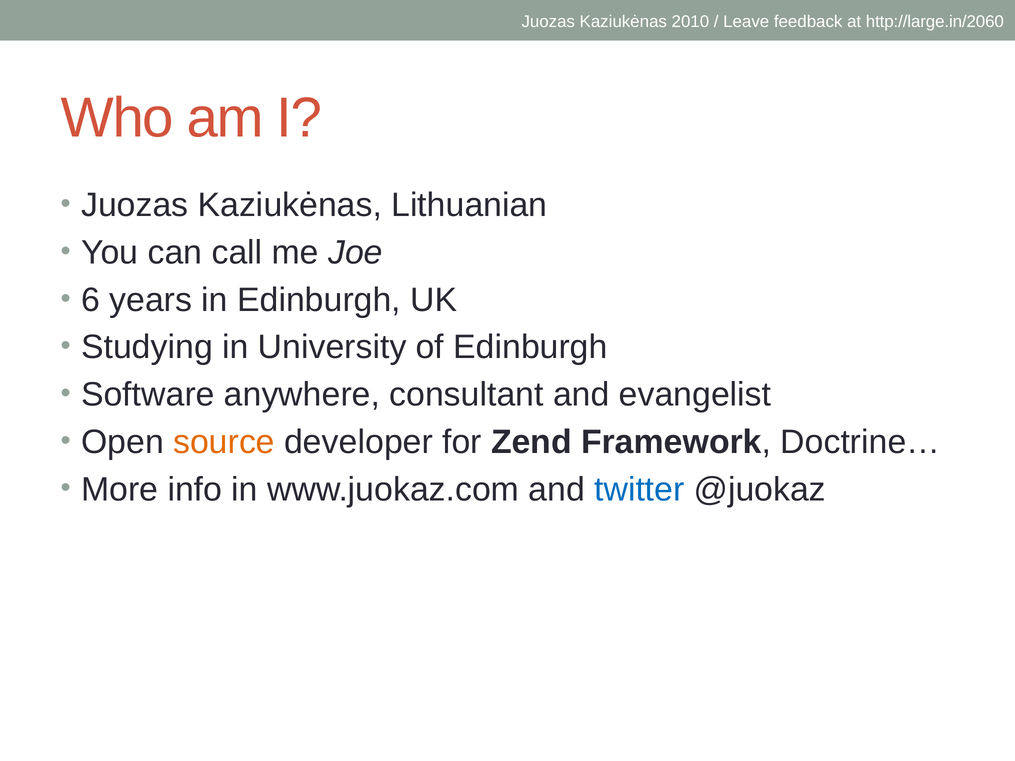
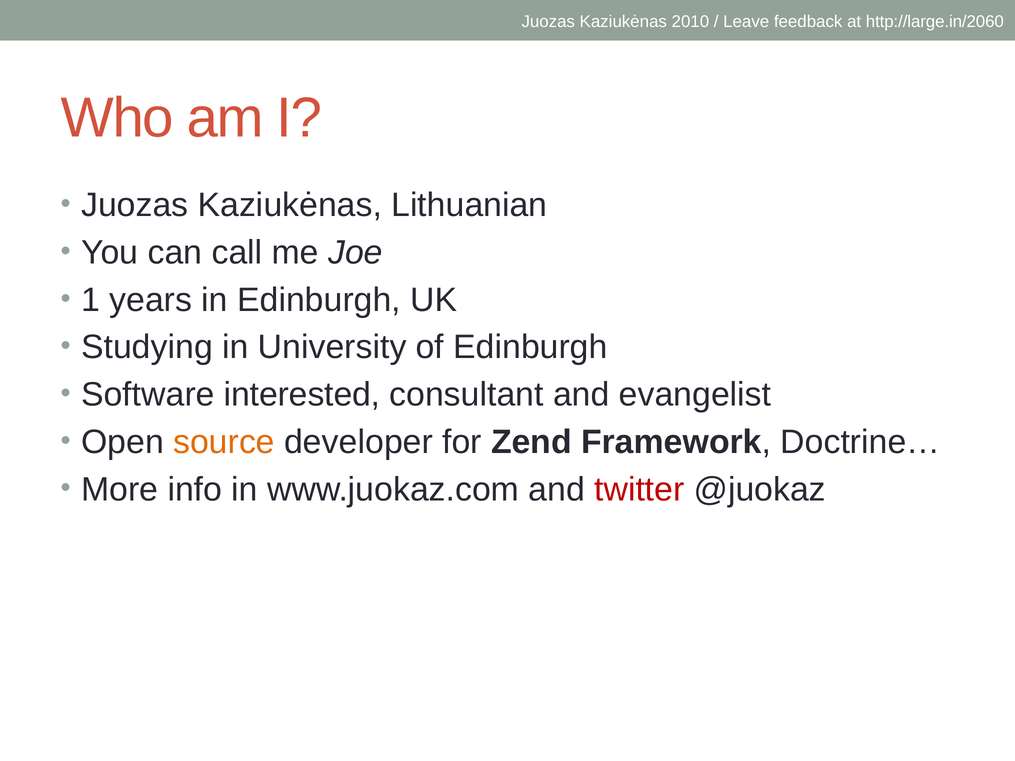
6: 6 -> 1
anywhere: anywhere -> interested
twitter colour: blue -> red
